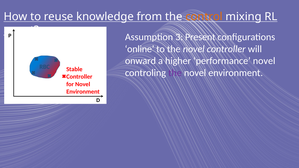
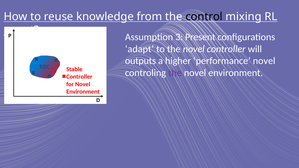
control colour: orange -> black
online: online -> adapt
onward: onward -> outputs
